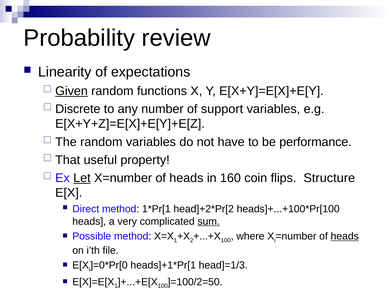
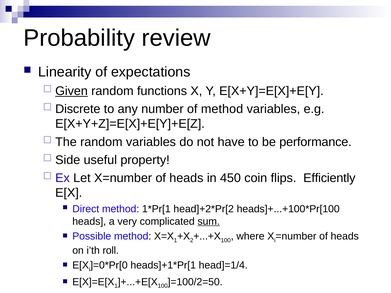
of support: support -> method
That: That -> Side
Let underline: present -> none
160: 160 -> 450
Structure: Structure -> Efficiently
heads at (345, 237) underline: present -> none
file: file -> roll
head]=1/3: head]=1/3 -> head]=1/4
